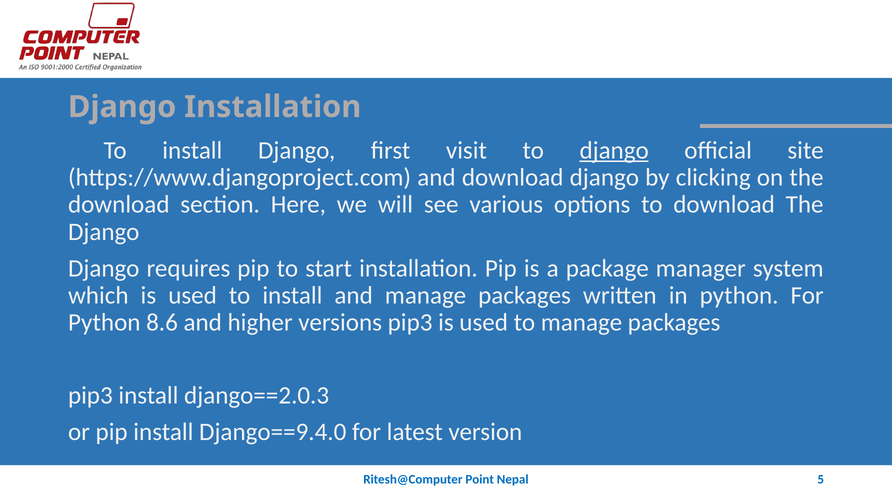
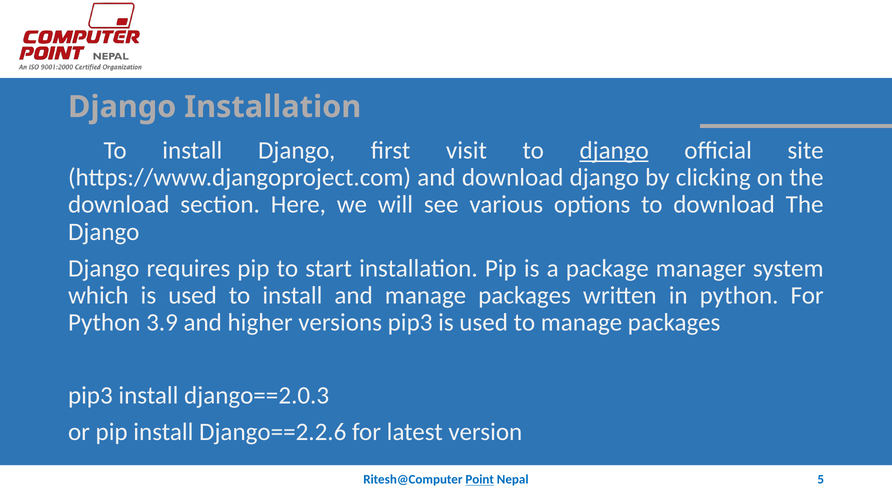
8.6: 8.6 -> 3.9
Django==9.4.0: Django==9.4.0 -> Django==2.2.6
Point underline: none -> present
